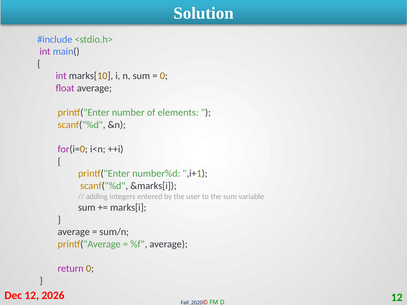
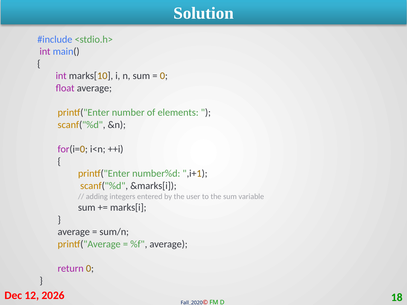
12 at (397, 298): 12 -> 18
